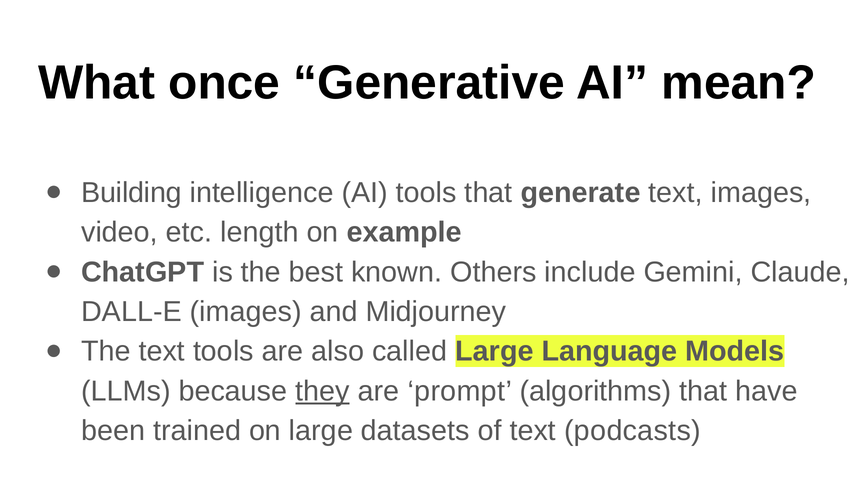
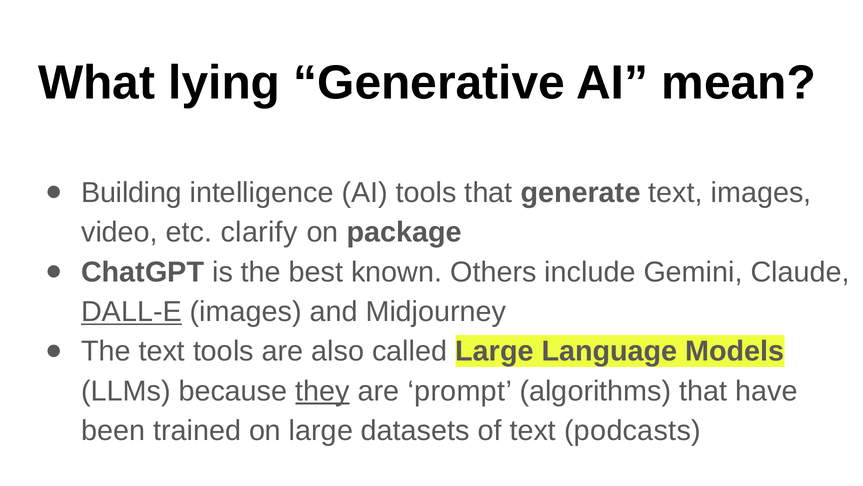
once: once -> lying
length: length -> clarify
example: example -> package
DALL-E underline: none -> present
